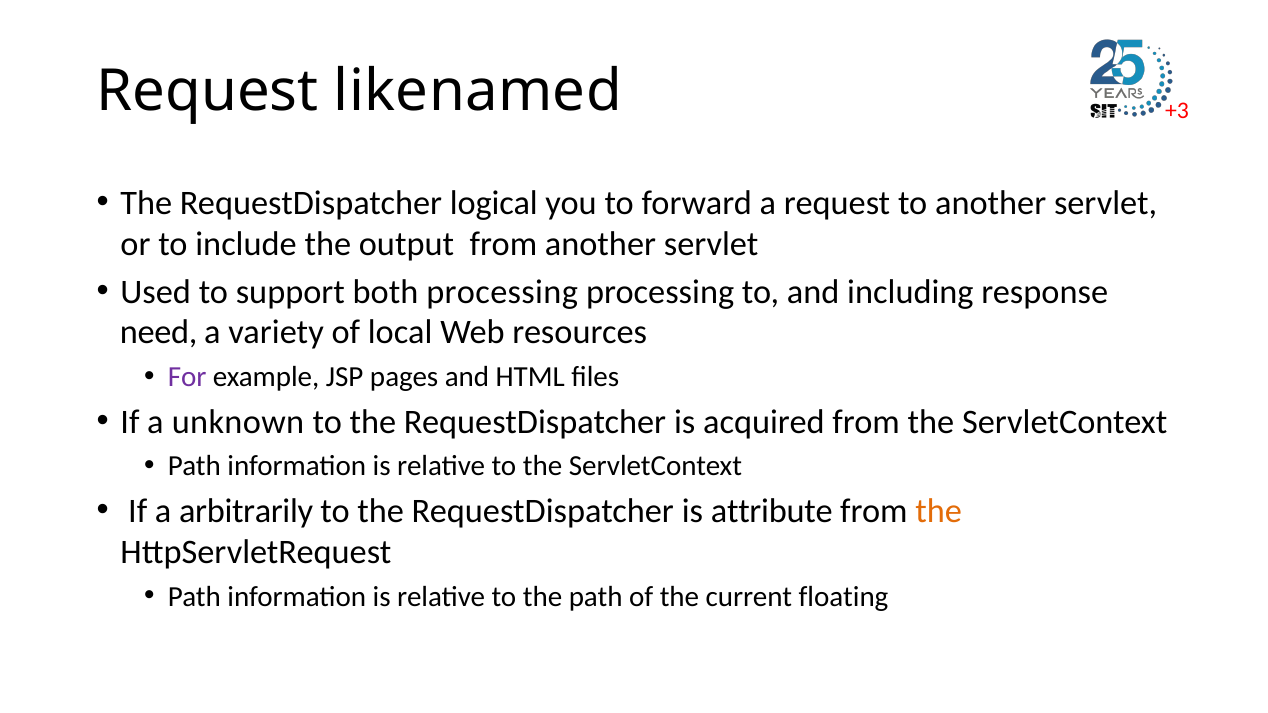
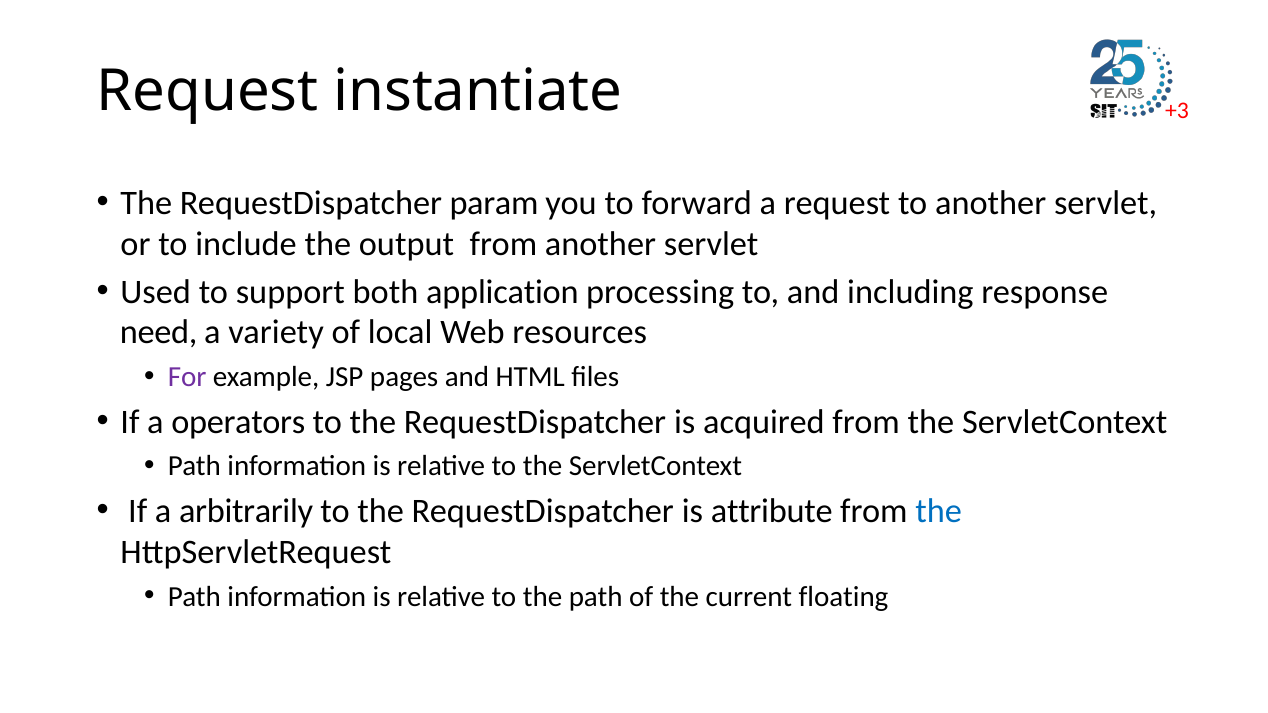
likenamed: likenamed -> instantiate
logical: logical -> param
both processing: processing -> application
unknown: unknown -> operators
the at (939, 512) colour: orange -> blue
